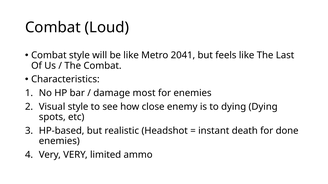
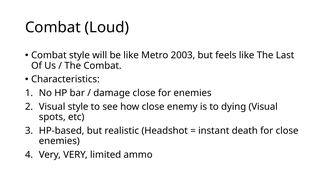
2041: 2041 -> 2003
damage most: most -> close
dying Dying: Dying -> Visual
for done: done -> close
